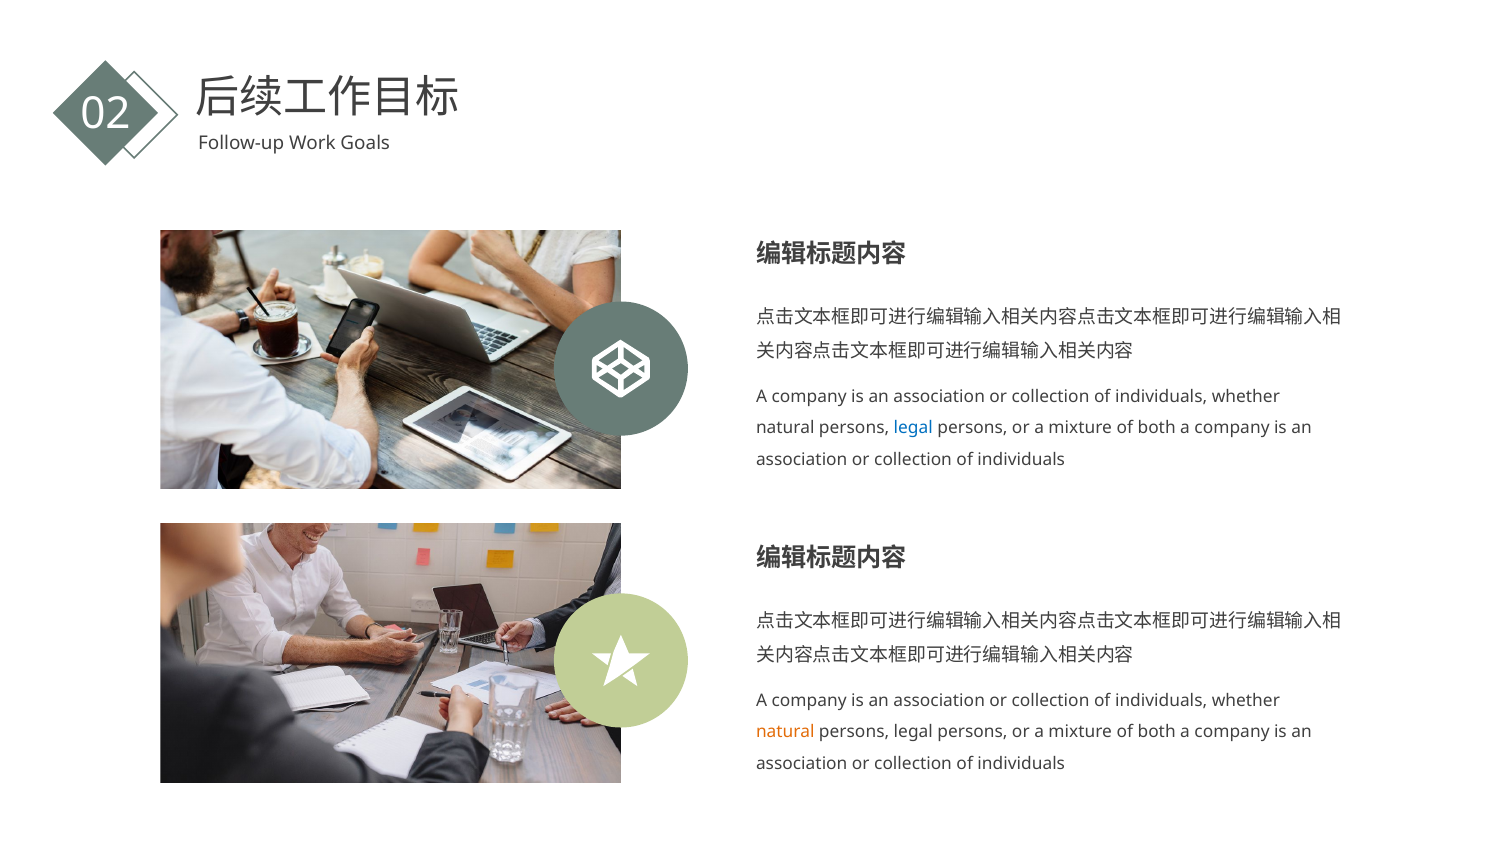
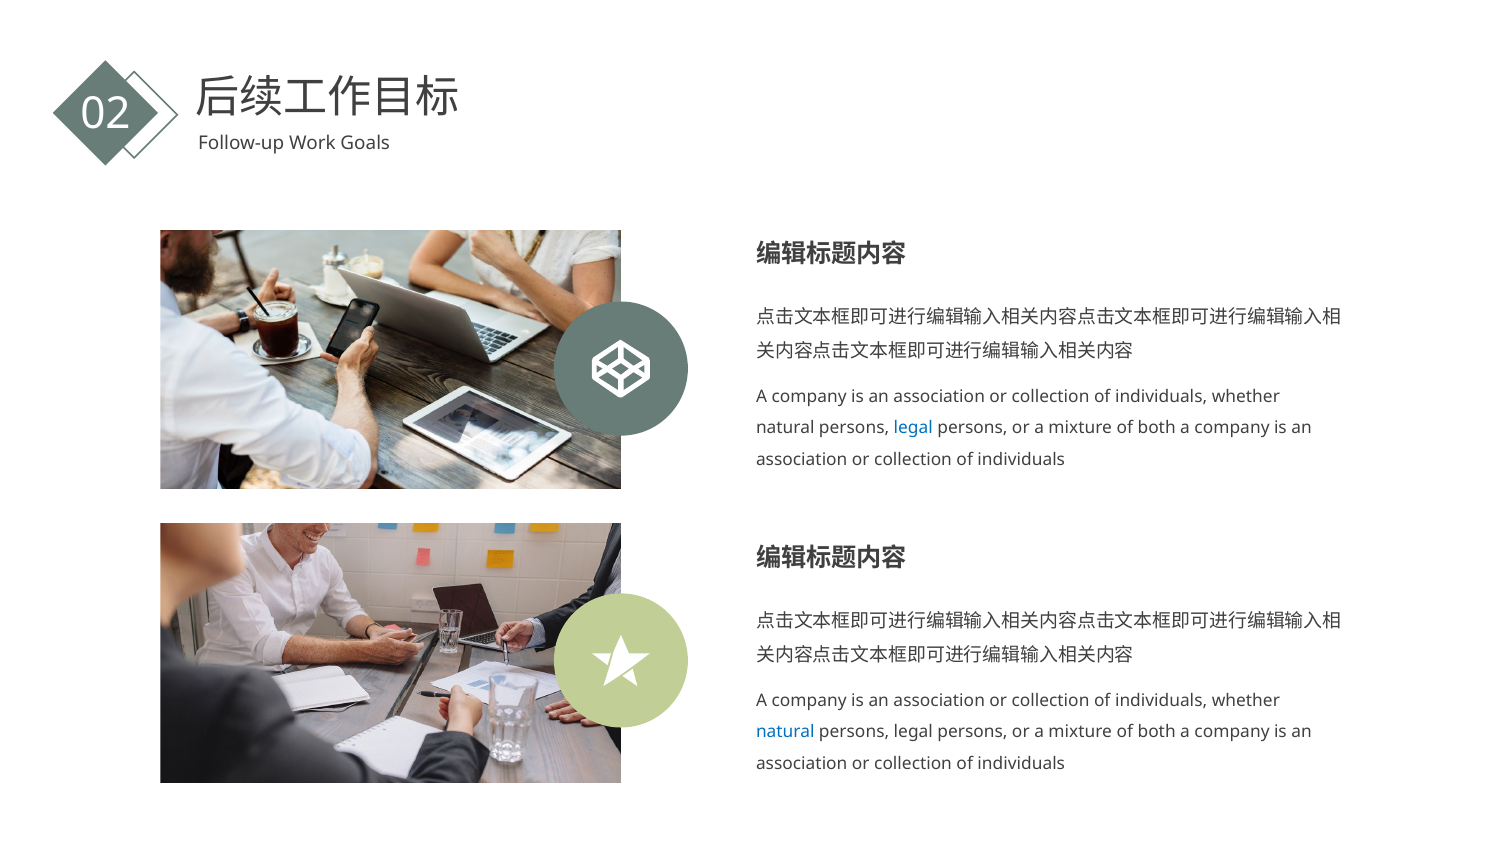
natural at (785, 732) colour: orange -> blue
